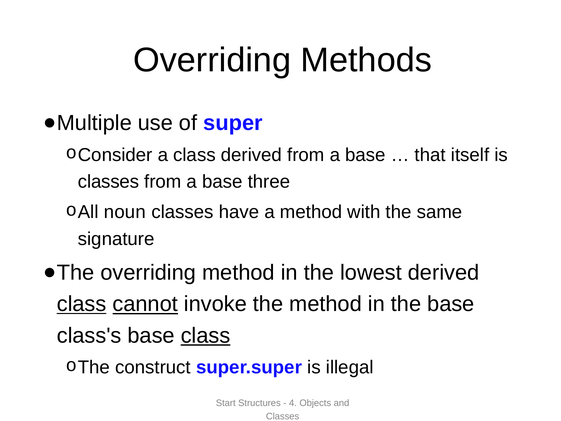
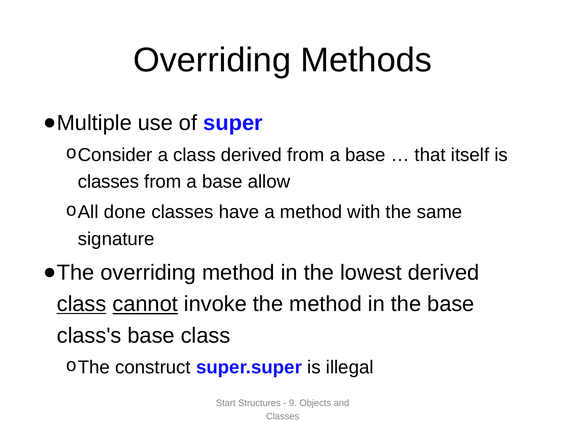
three: three -> allow
noun: noun -> done
class at (206, 335) underline: present -> none
4: 4 -> 9
